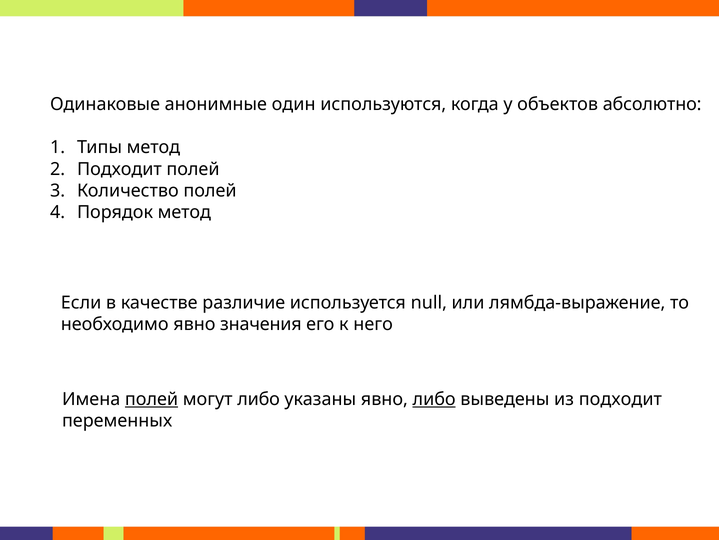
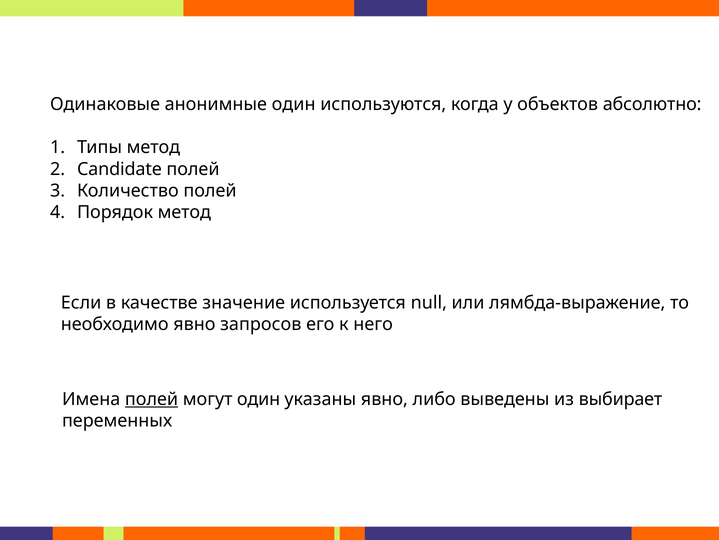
Подходит at (119, 169): Подходит -> Candidate
различие: различие -> значение
значения: значения -> запросов
могут либо: либо -> один
либо at (434, 399) underline: present -> none
из подходит: подходит -> выбирает
